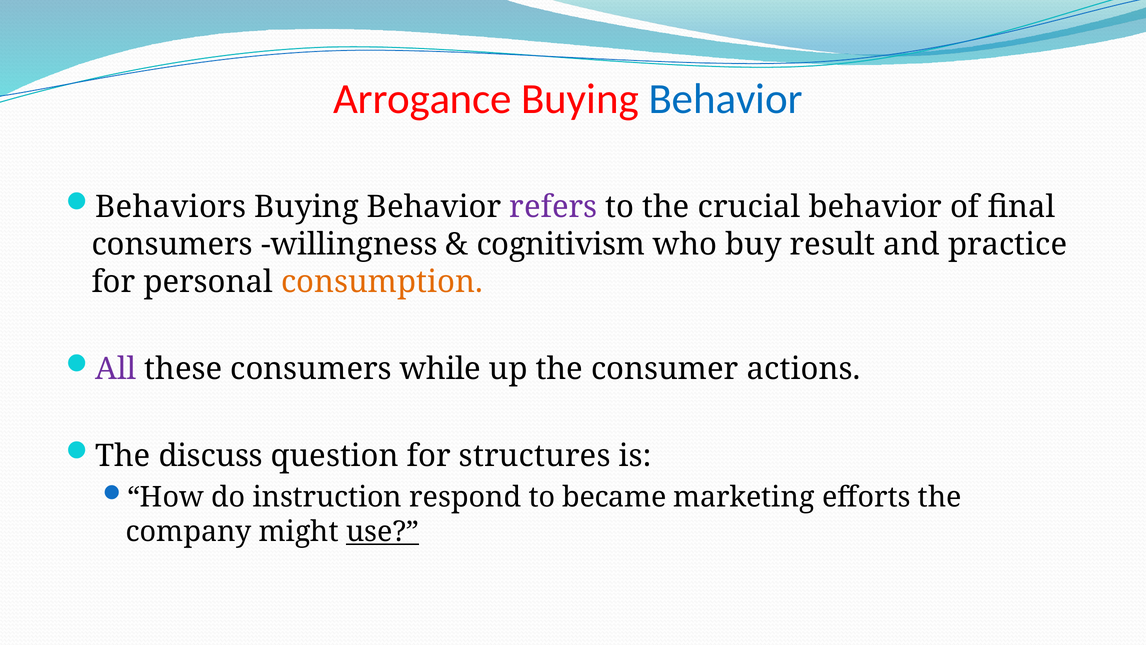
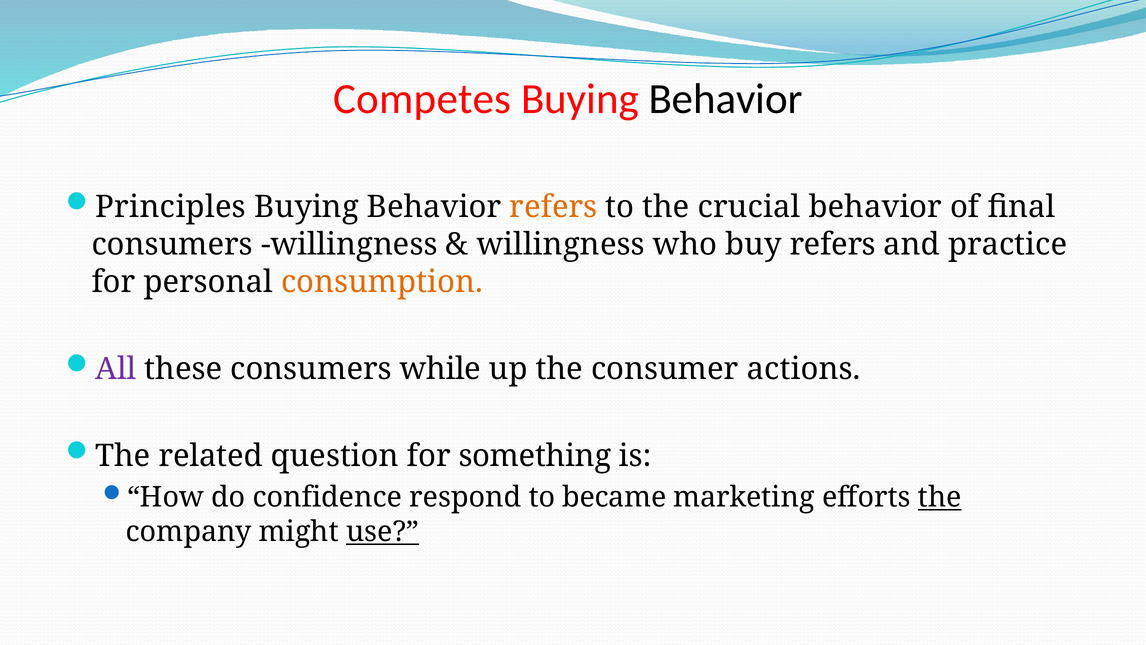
Arrogance: Arrogance -> Competes
Behavior at (726, 99) colour: blue -> black
Behaviors: Behaviors -> Principles
refers at (553, 207) colour: purple -> orange
cognitivism at (561, 244): cognitivism -> willingness
buy result: result -> refers
discuss: discuss -> related
structures: structures -> something
instruction: instruction -> confidence
the at (940, 497) underline: none -> present
